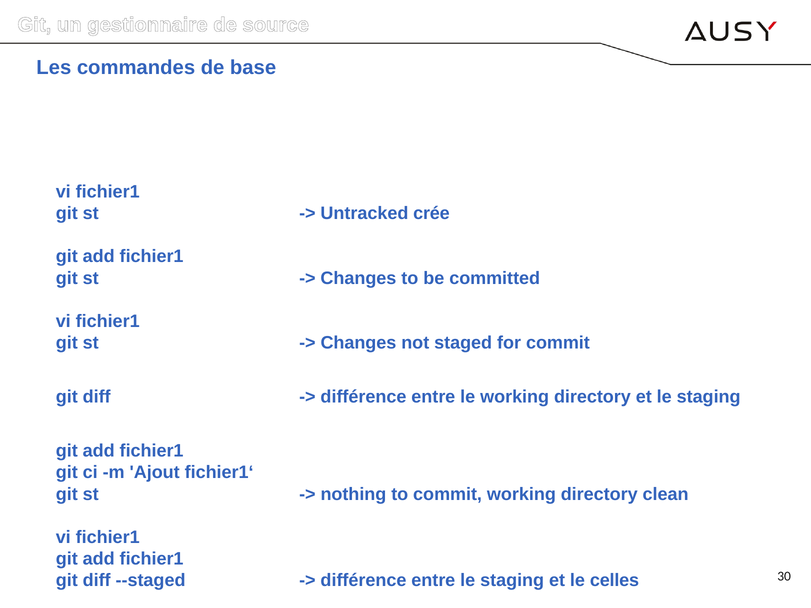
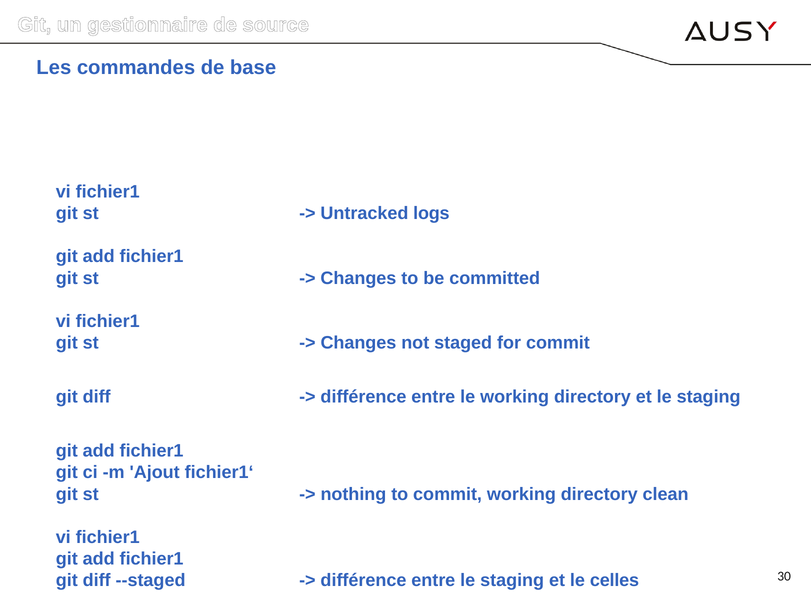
crée: crée -> logs
